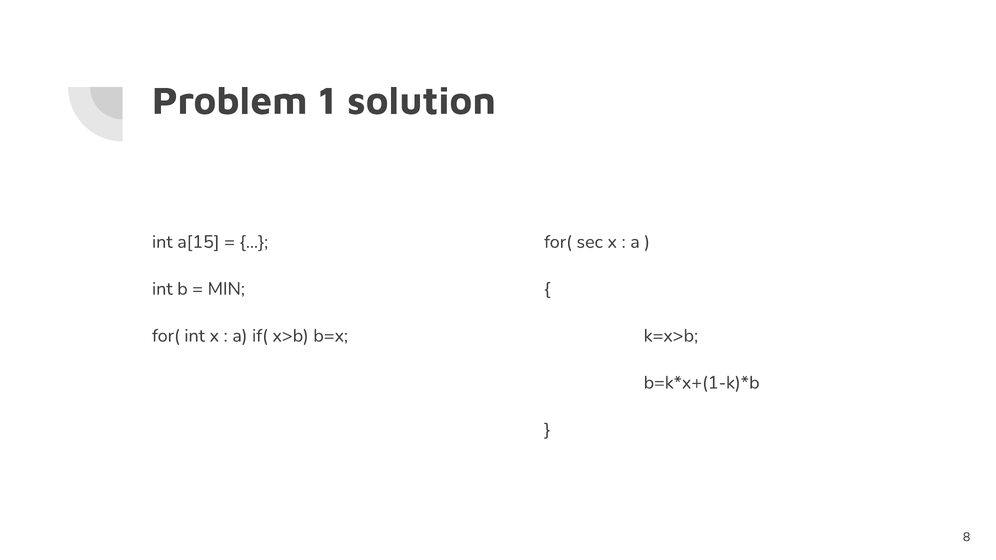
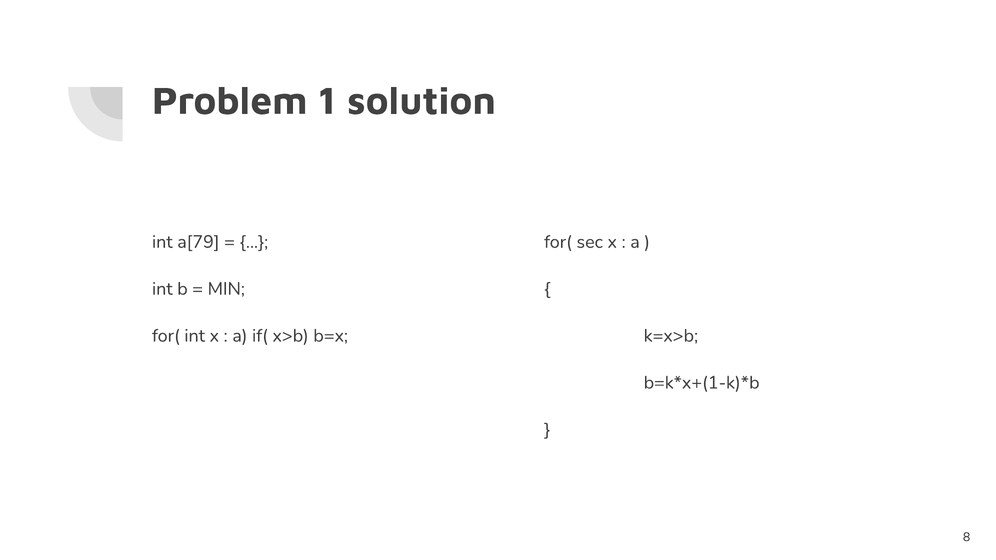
a[15: a[15 -> a[79
